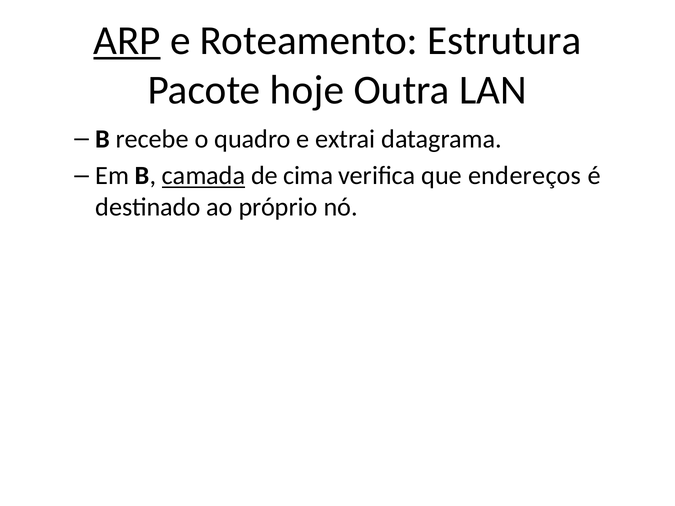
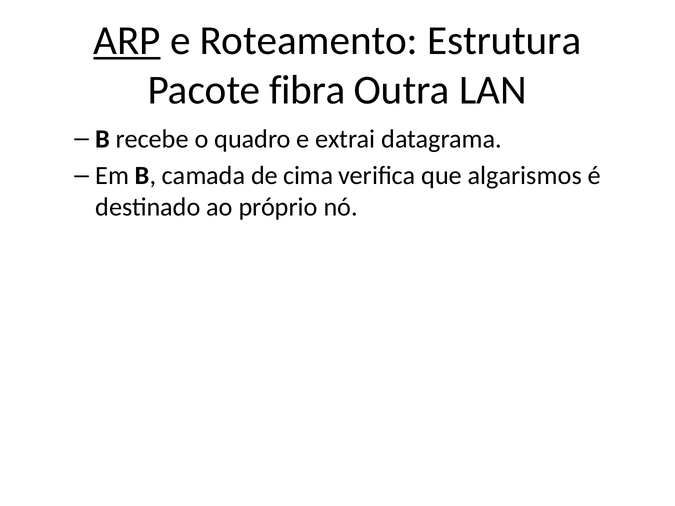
hoje: hoje -> fibra
camada underline: present -> none
endereços: endereços -> algarismos
